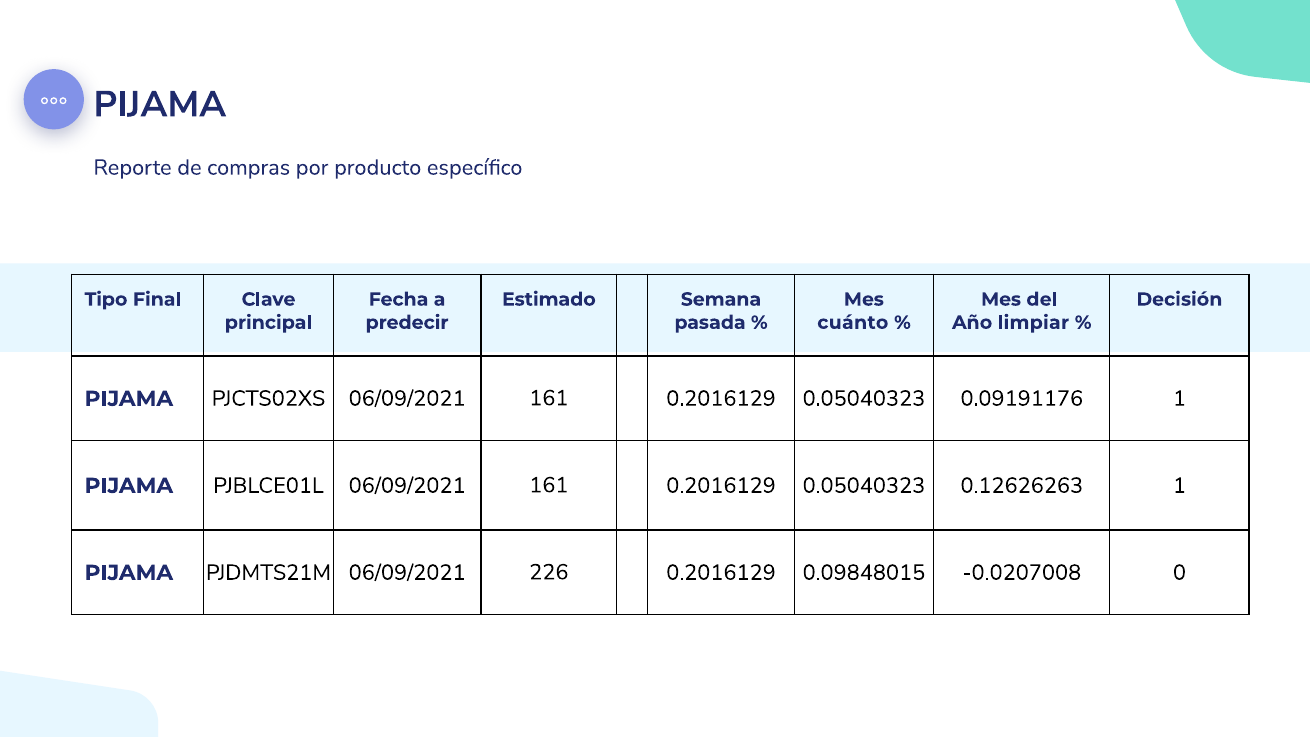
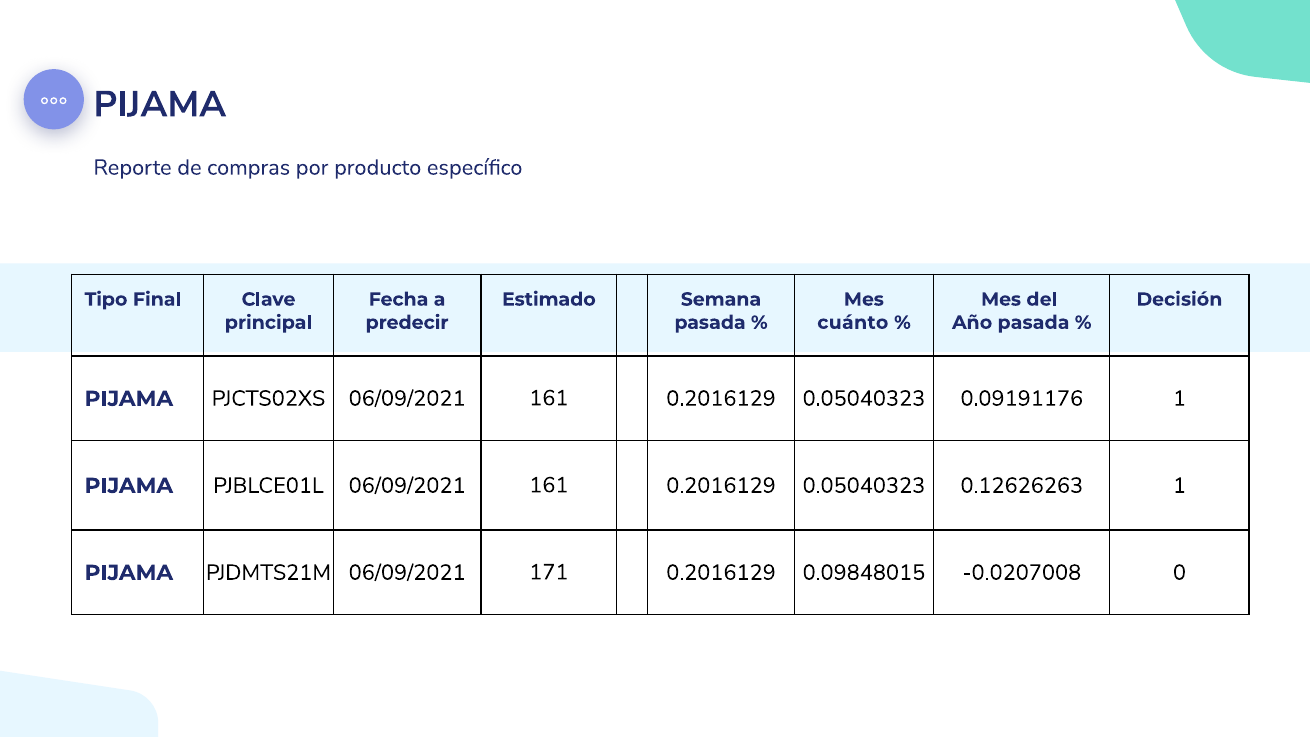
Año limpiar: limpiar -> pasada
226: 226 -> 171
